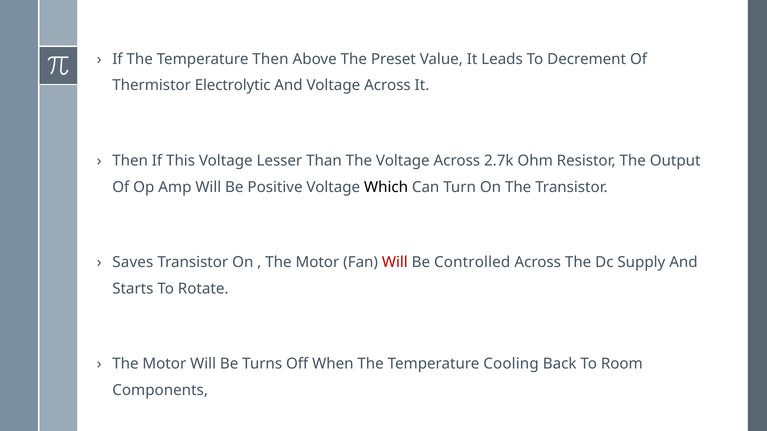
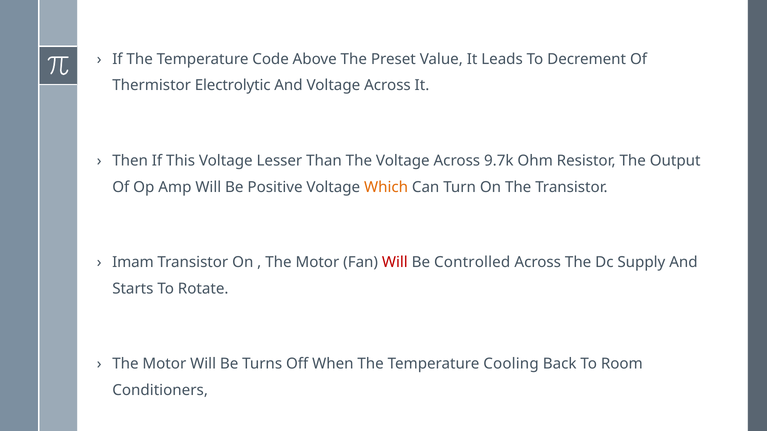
Temperature Then: Then -> Code
2.7k: 2.7k -> 9.7k
Which colour: black -> orange
Saves: Saves -> Imam
Components: Components -> Conditioners
